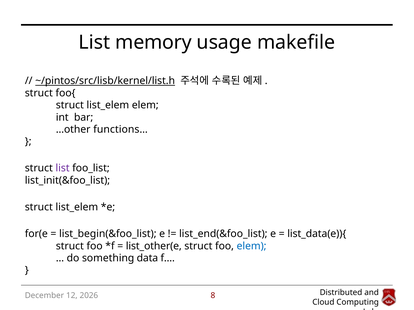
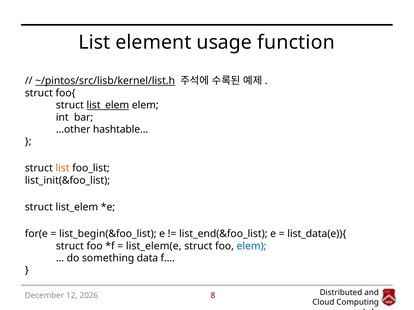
memory: memory -> element
makefile: makefile -> function
list_elem at (108, 105) underline: none -> present
functions…: functions… -> hashtable…
list at (63, 169) colour: purple -> orange
list_other(e: list_other(e -> list_elem(e
